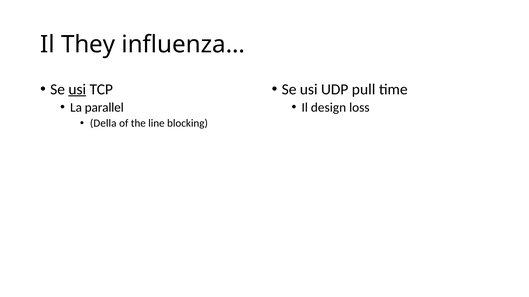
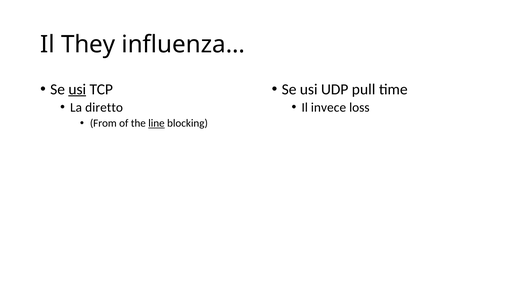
parallel: parallel -> diretto
design: design -> invece
Della: Della -> From
line underline: none -> present
